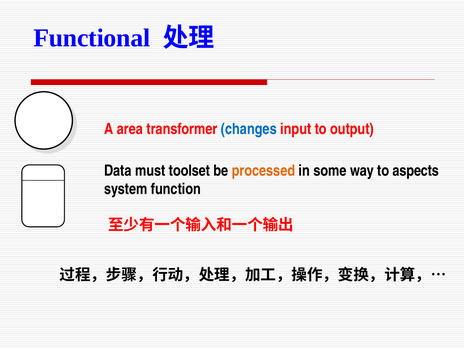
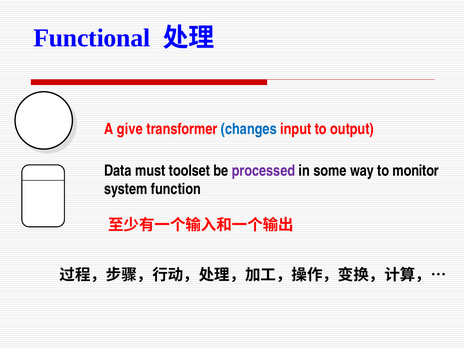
area: area -> give
processed colour: orange -> purple
aspects: aspects -> monitor
